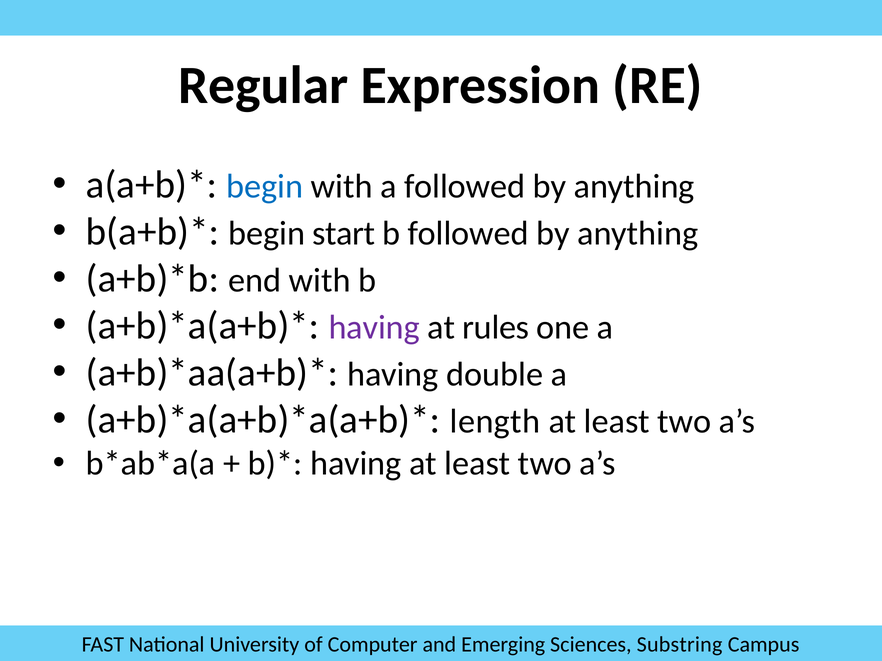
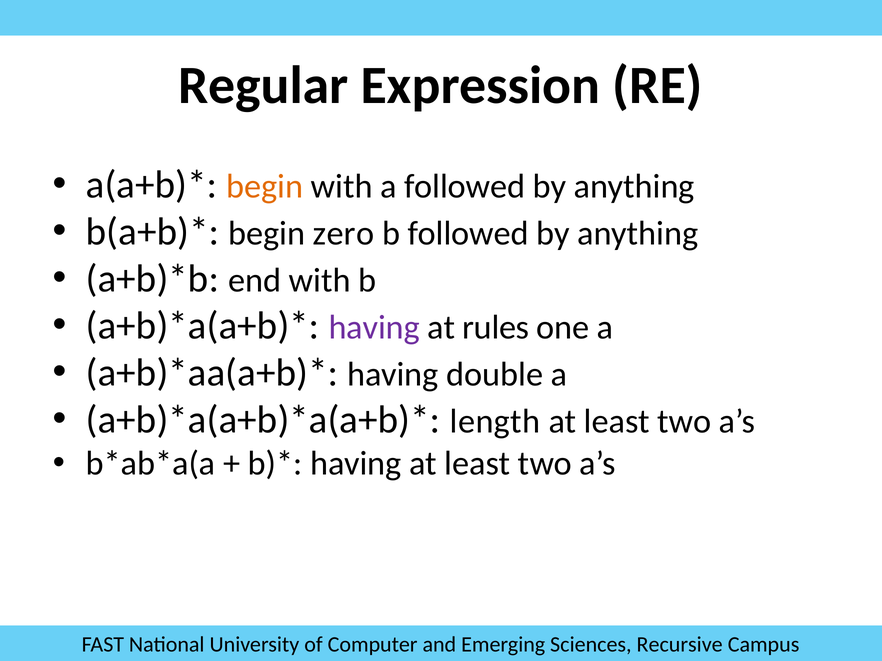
begin at (265, 187) colour: blue -> orange
start: start -> zero
Substring: Substring -> Recursive
